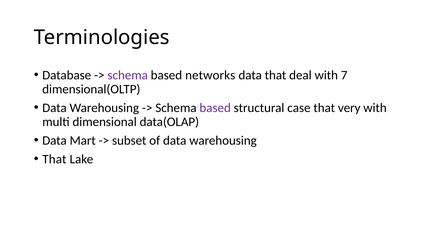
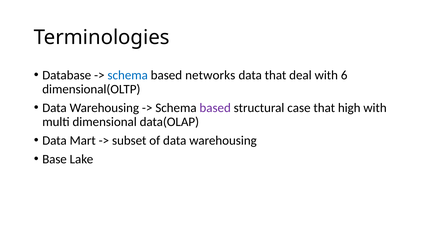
schema at (128, 75) colour: purple -> blue
7: 7 -> 6
very: very -> high
That at (54, 159): That -> Base
